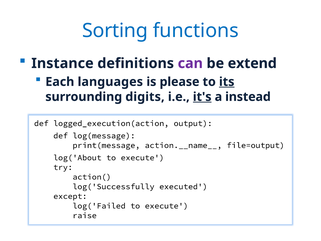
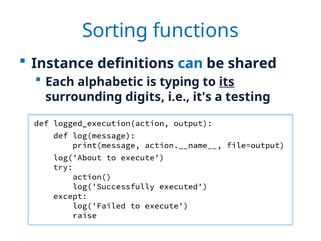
can colour: purple -> blue
extend: extend -> shared
languages: languages -> alphabetic
please: please -> typing
it's underline: present -> none
instead: instead -> testing
